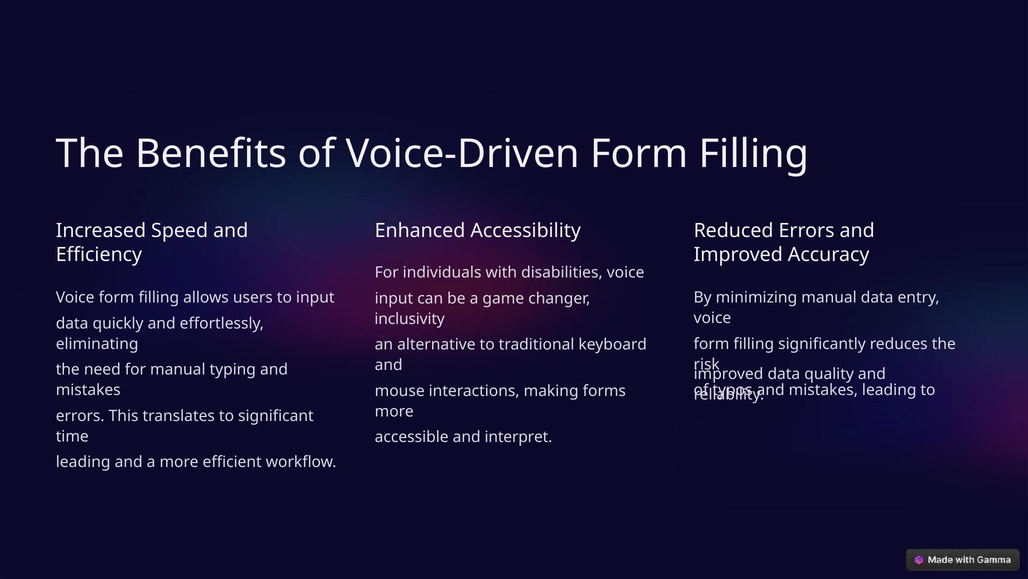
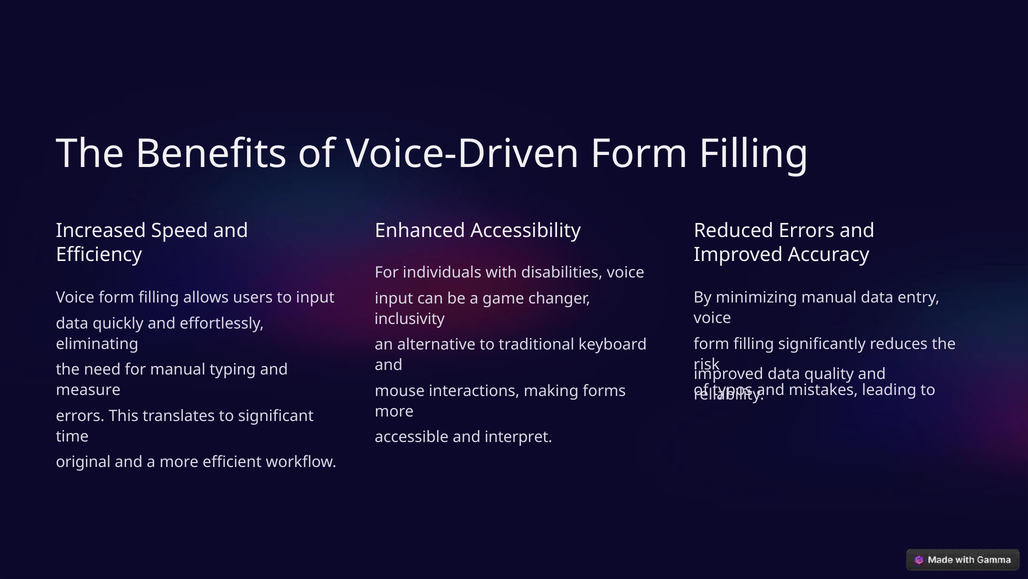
mistakes at (88, 390): mistakes -> measure
leading at (83, 462): leading -> original
